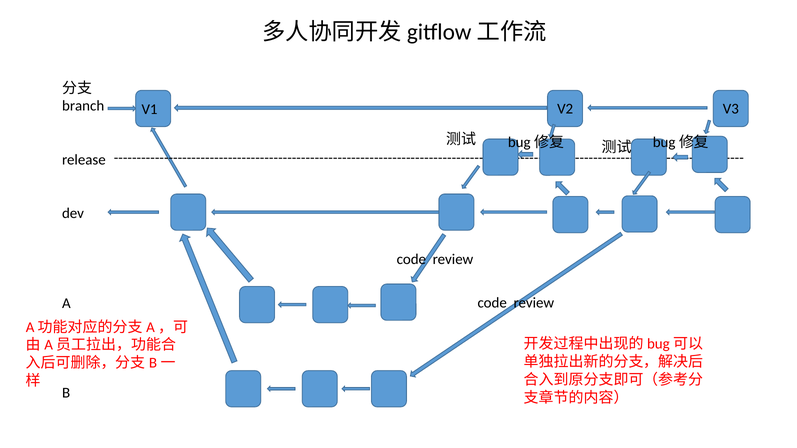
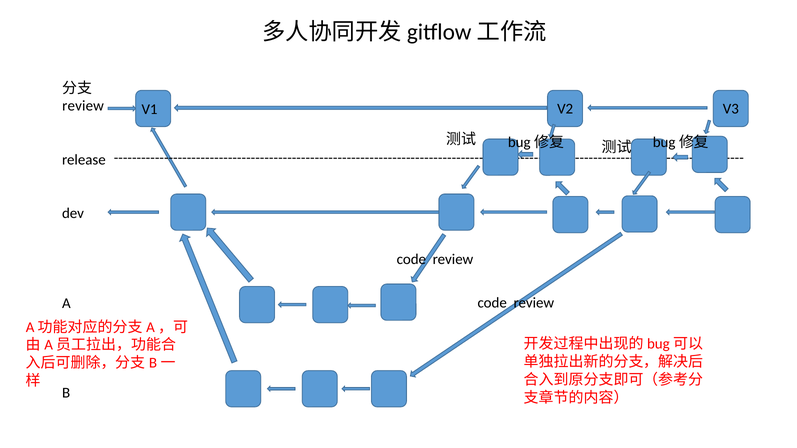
branch at (83, 106): branch -> review
